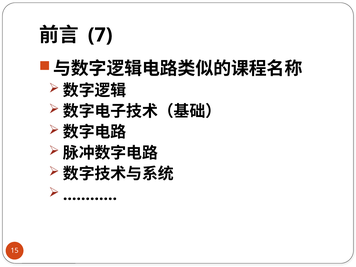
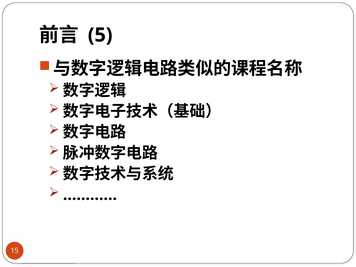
7: 7 -> 5
